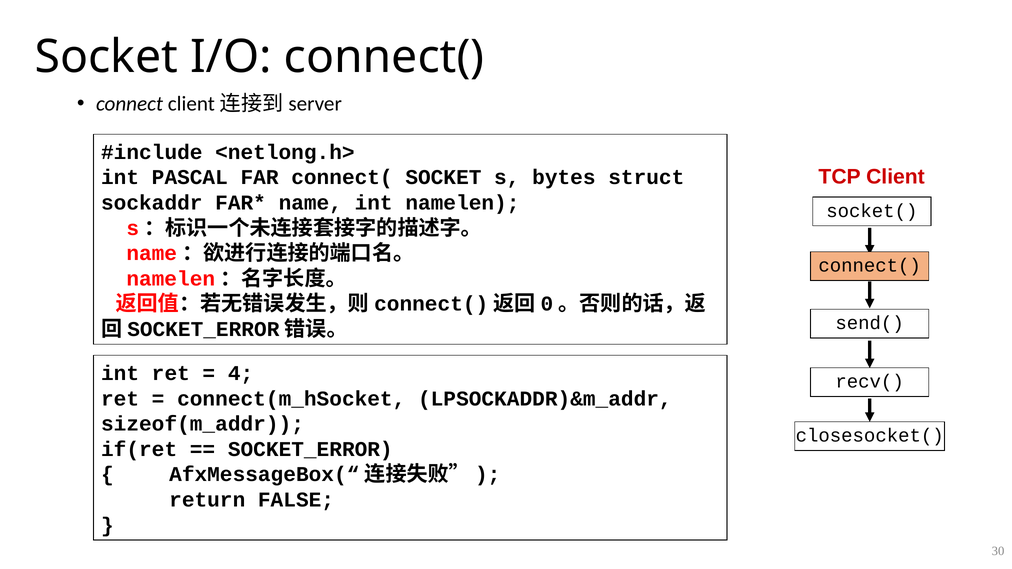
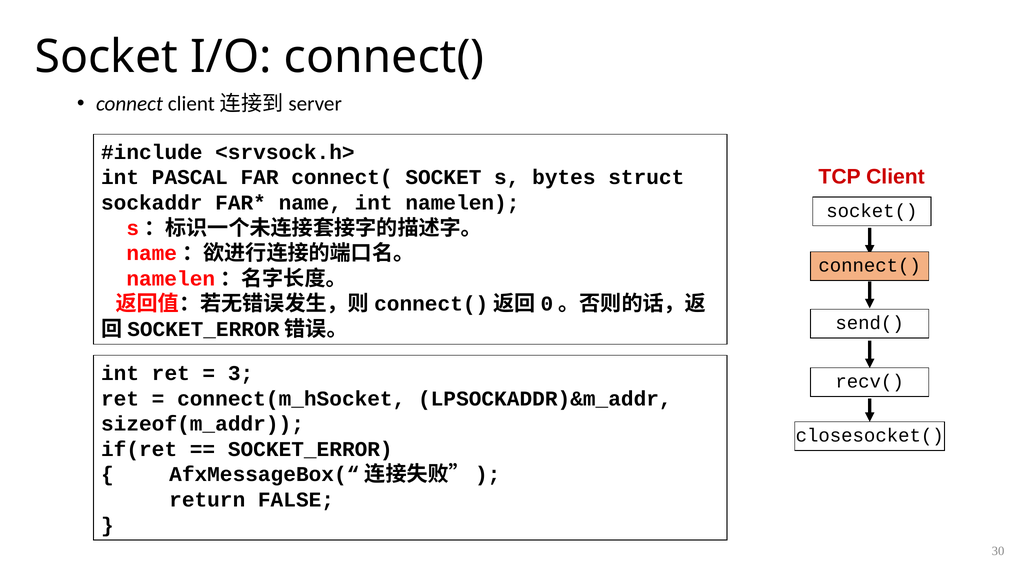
<netlong.h>: <netlong.h> -> <srvsock.h>
4: 4 -> 3
